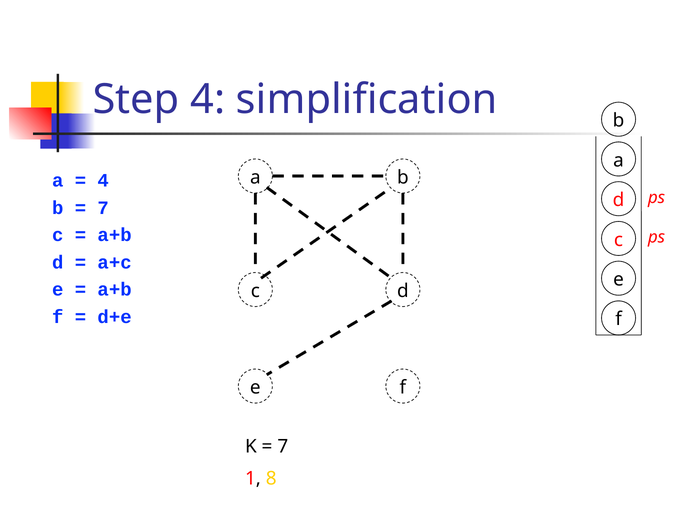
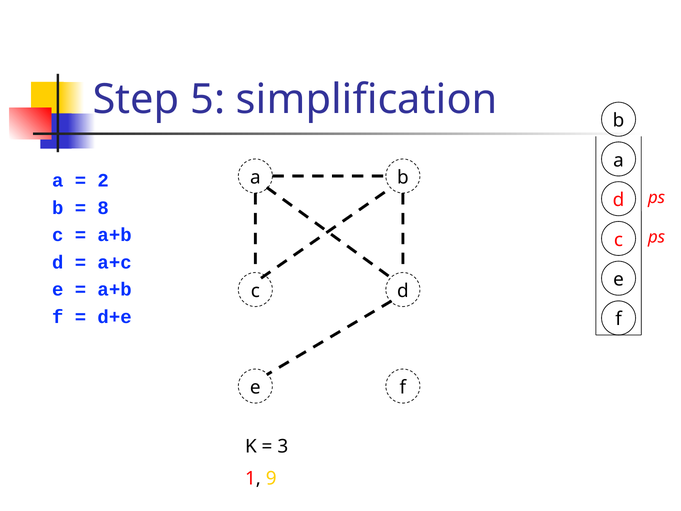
Step 4: 4 -> 5
4 at (103, 181): 4 -> 2
7 at (103, 208): 7 -> 8
7 at (283, 446): 7 -> 3
8: 8 -> 9
